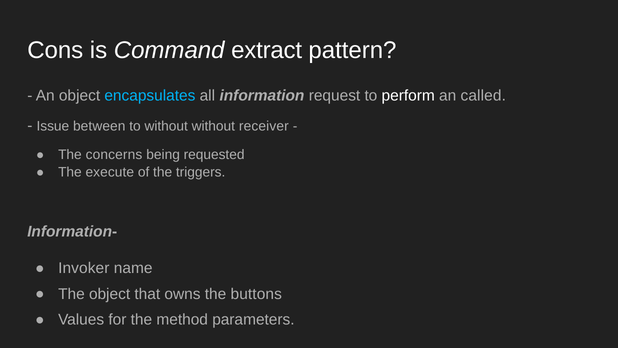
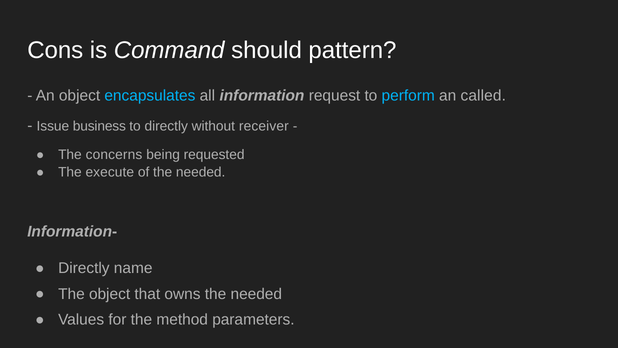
extract: extract -> should
perform colour: white -> light blue
between: between -> business
to without: without -> directly
of the triggers: triggers -> needed
Invoker at (84, 268): Invoker -> Directly
owns the buttons: buttons -> needed
